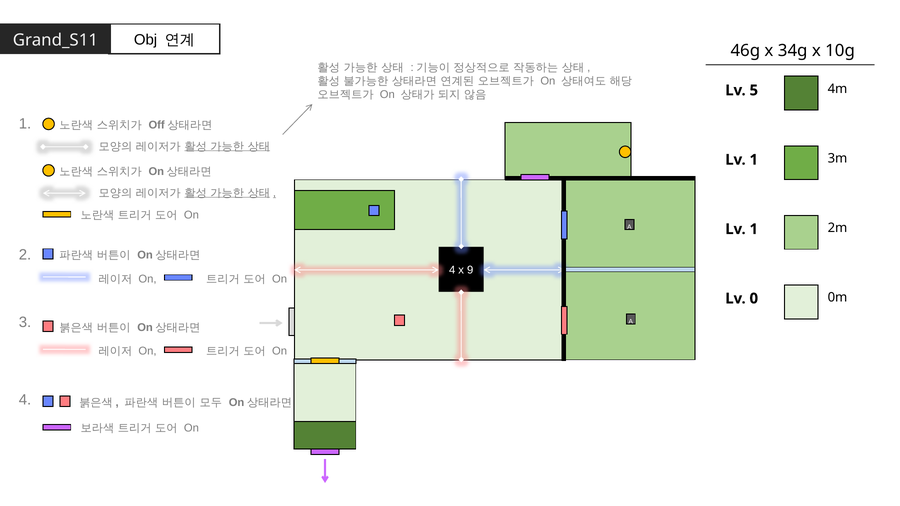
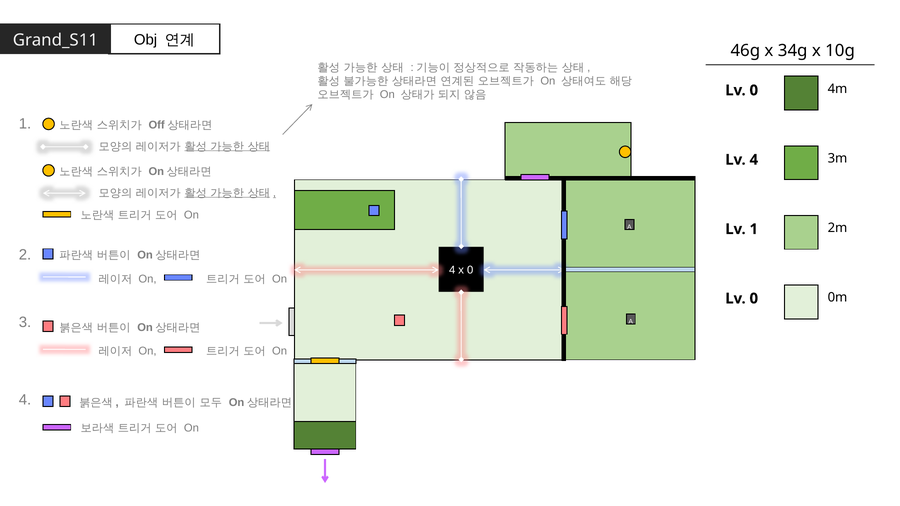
5 at (754, 90): 5 -> 0
1 at (754, 160): 1 -> 4
x 9: 9 -> 0
